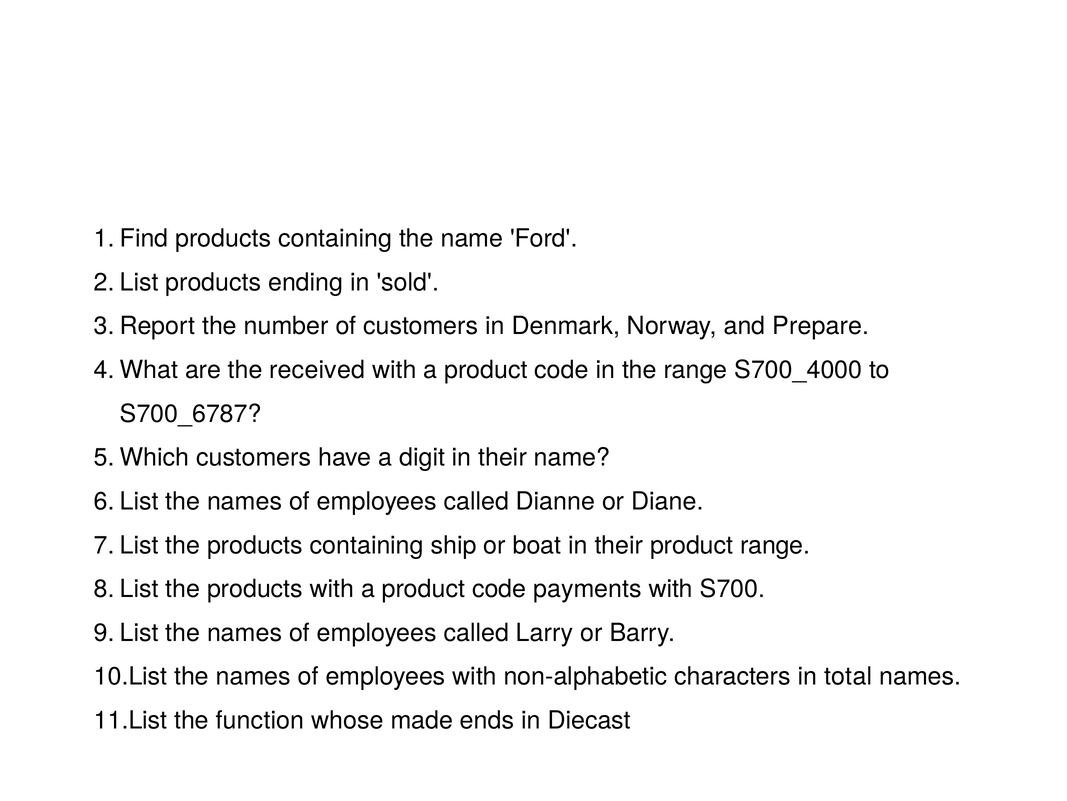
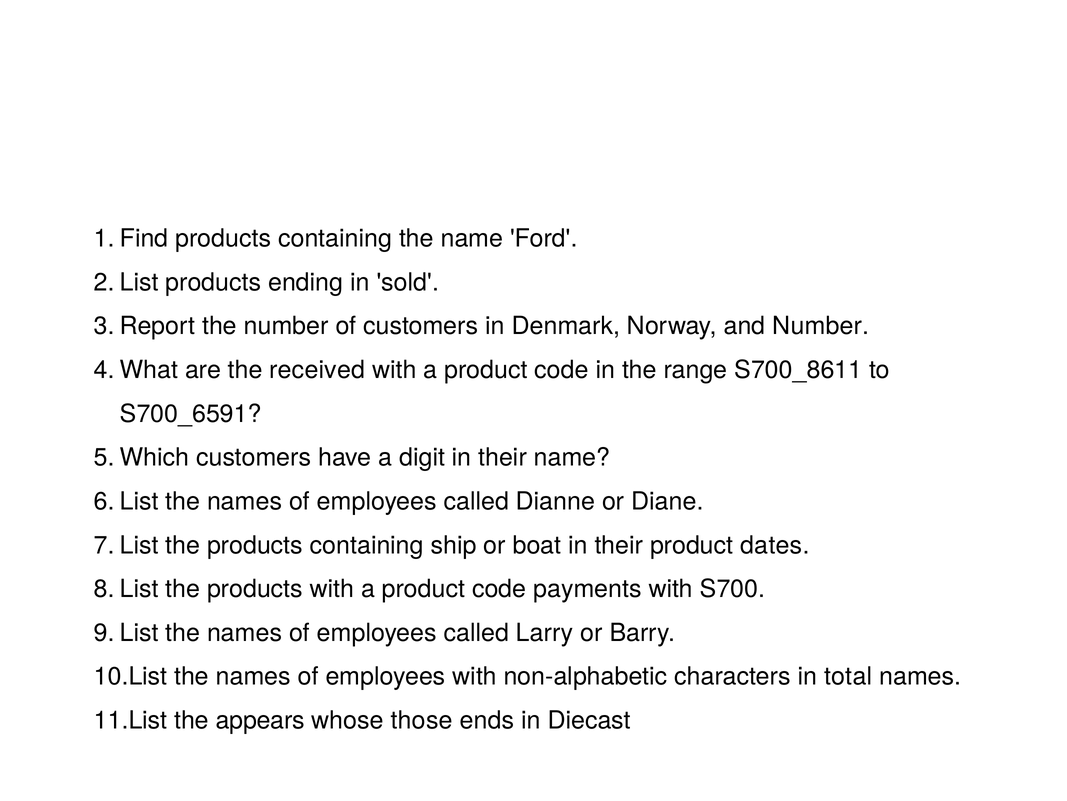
and Prepare: Prepare -> Number
S700_4000: S700_4000 -> S700_8611
S700_6787: S700_6787 -> S700_6591
product range: range -> dates
function: function -> appears
made: made -> those
